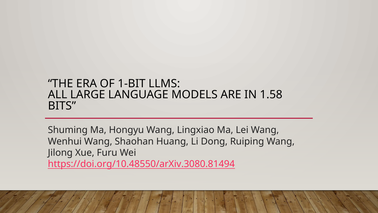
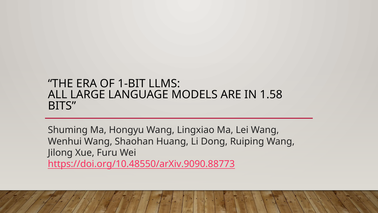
https://doi.org/10.48550/arXiv.3080.81494: https://doi.org/10.48550/arXiv.3080.81494 -> https://doi.org/10.48550/arXiv.9090.88773
